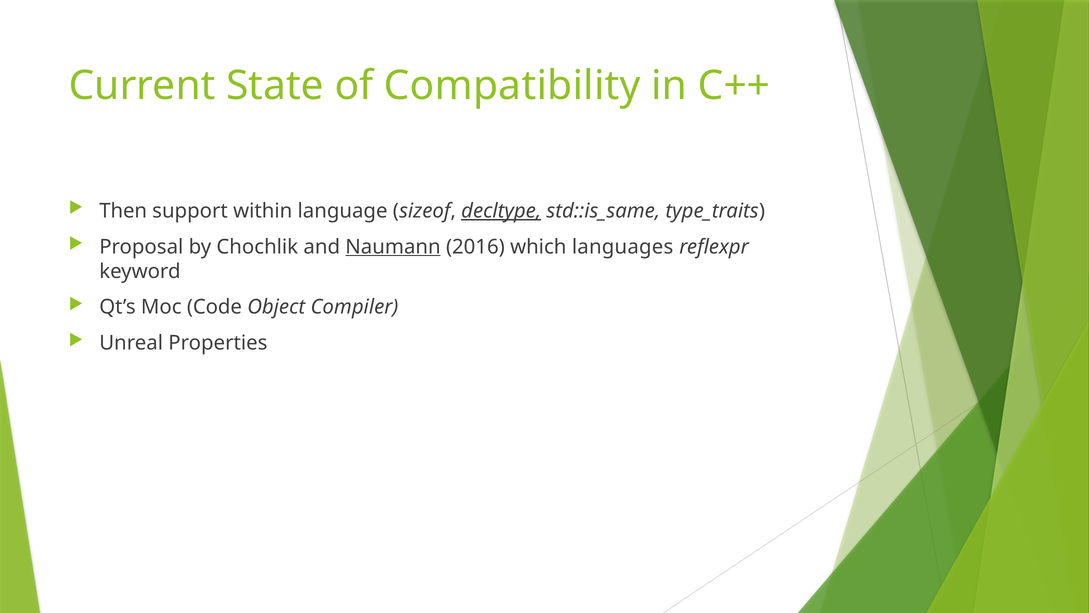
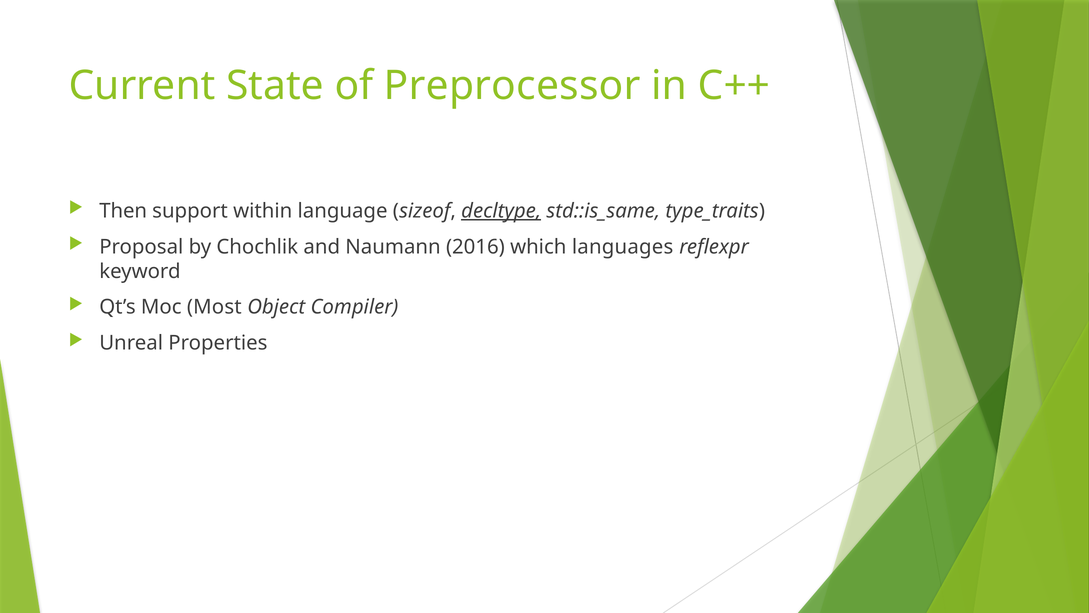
Compatibility: Compatibility -> Preprocessor
Naumann underline: present -> none
Code: Code -> Most
